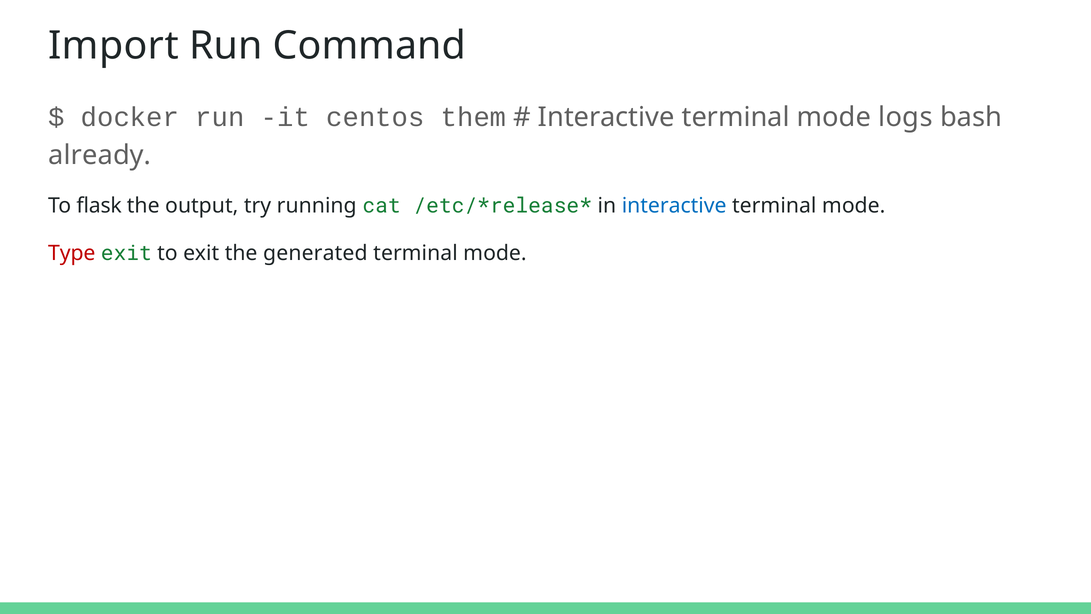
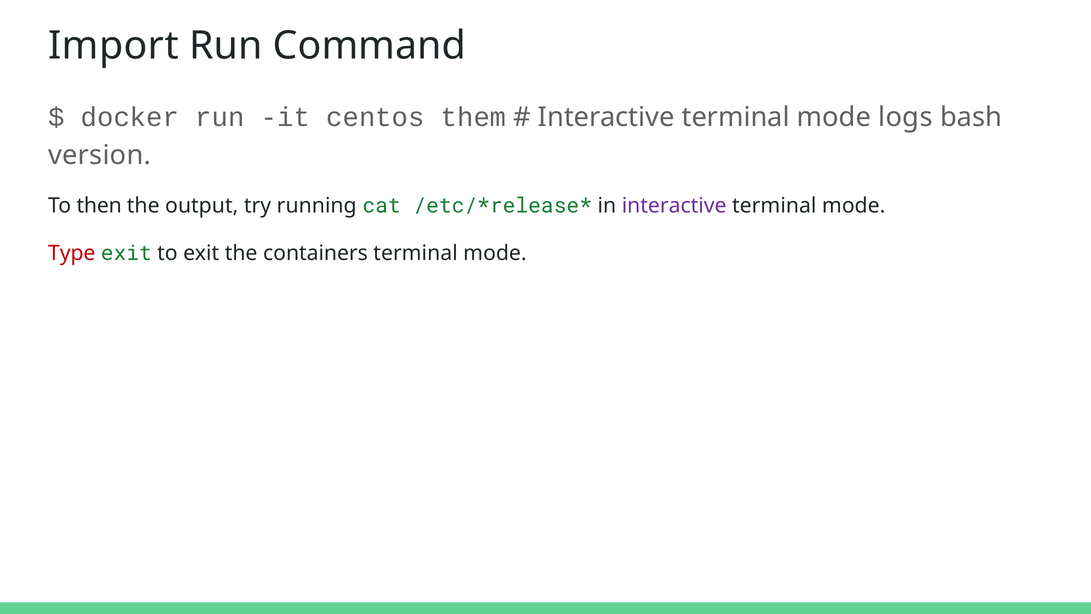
already: already -> version
flask: flask -> then
interactive at (674, 206) colour: blue -> purple
generated: generated -> containers
